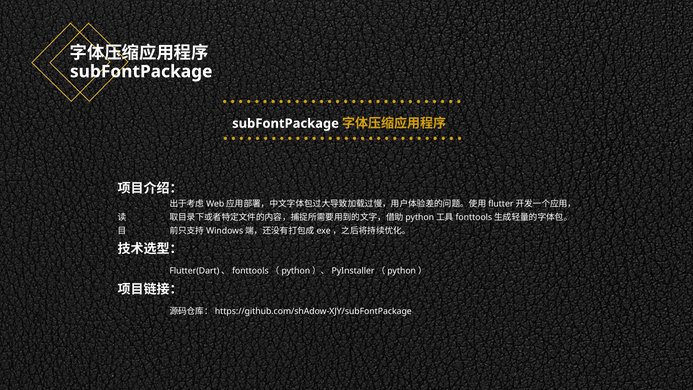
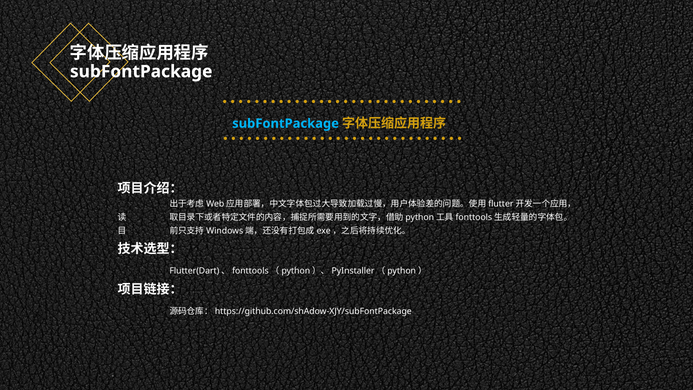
subFontPackage at (286, 123) colour: white -> light blue
